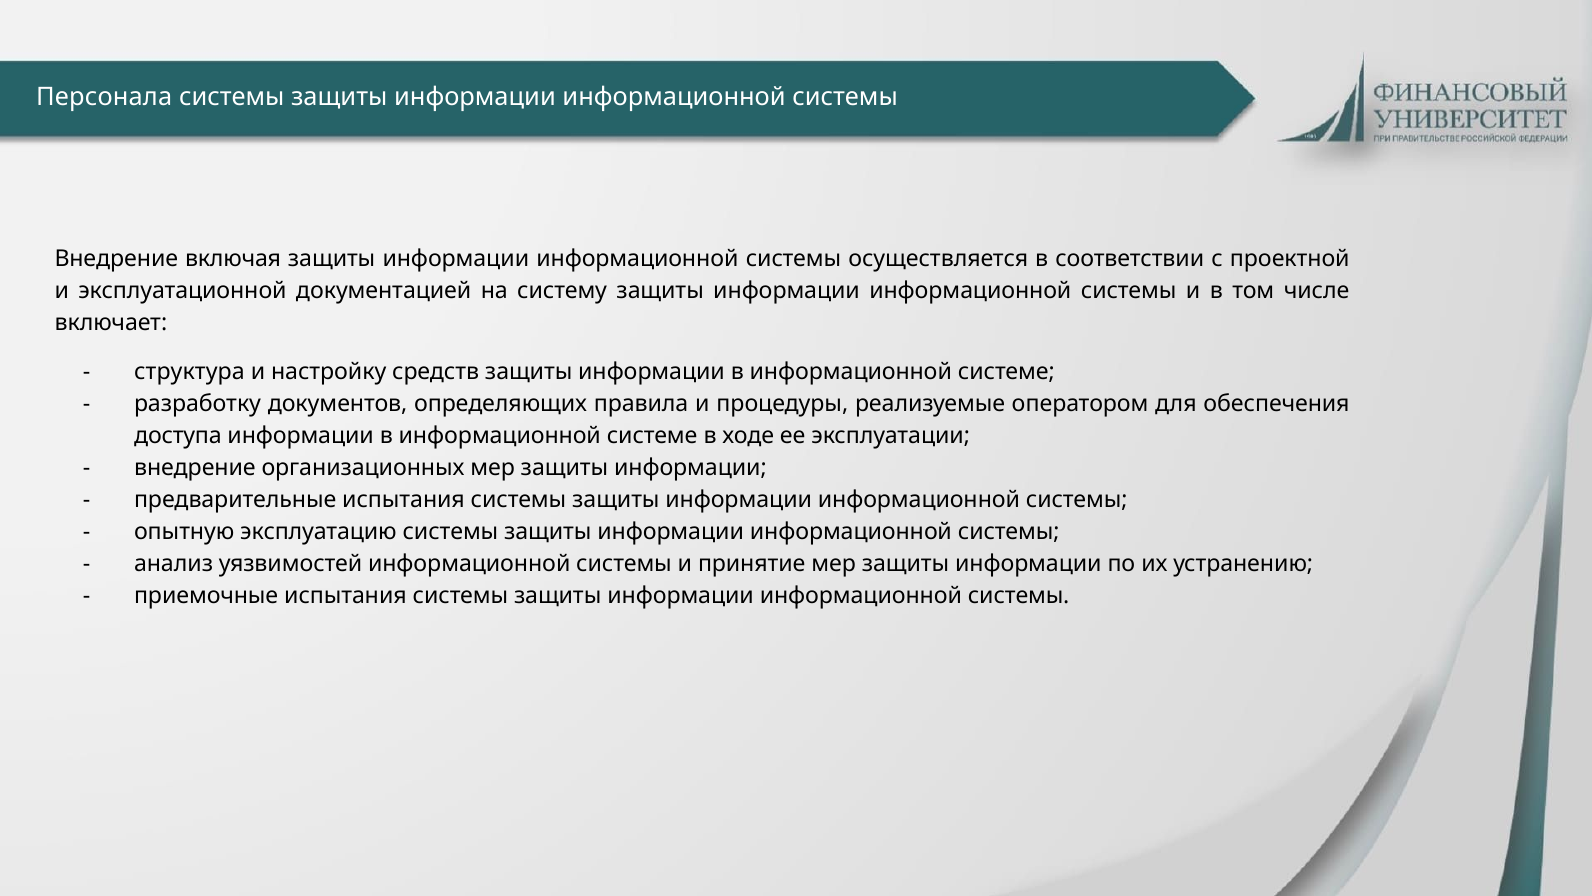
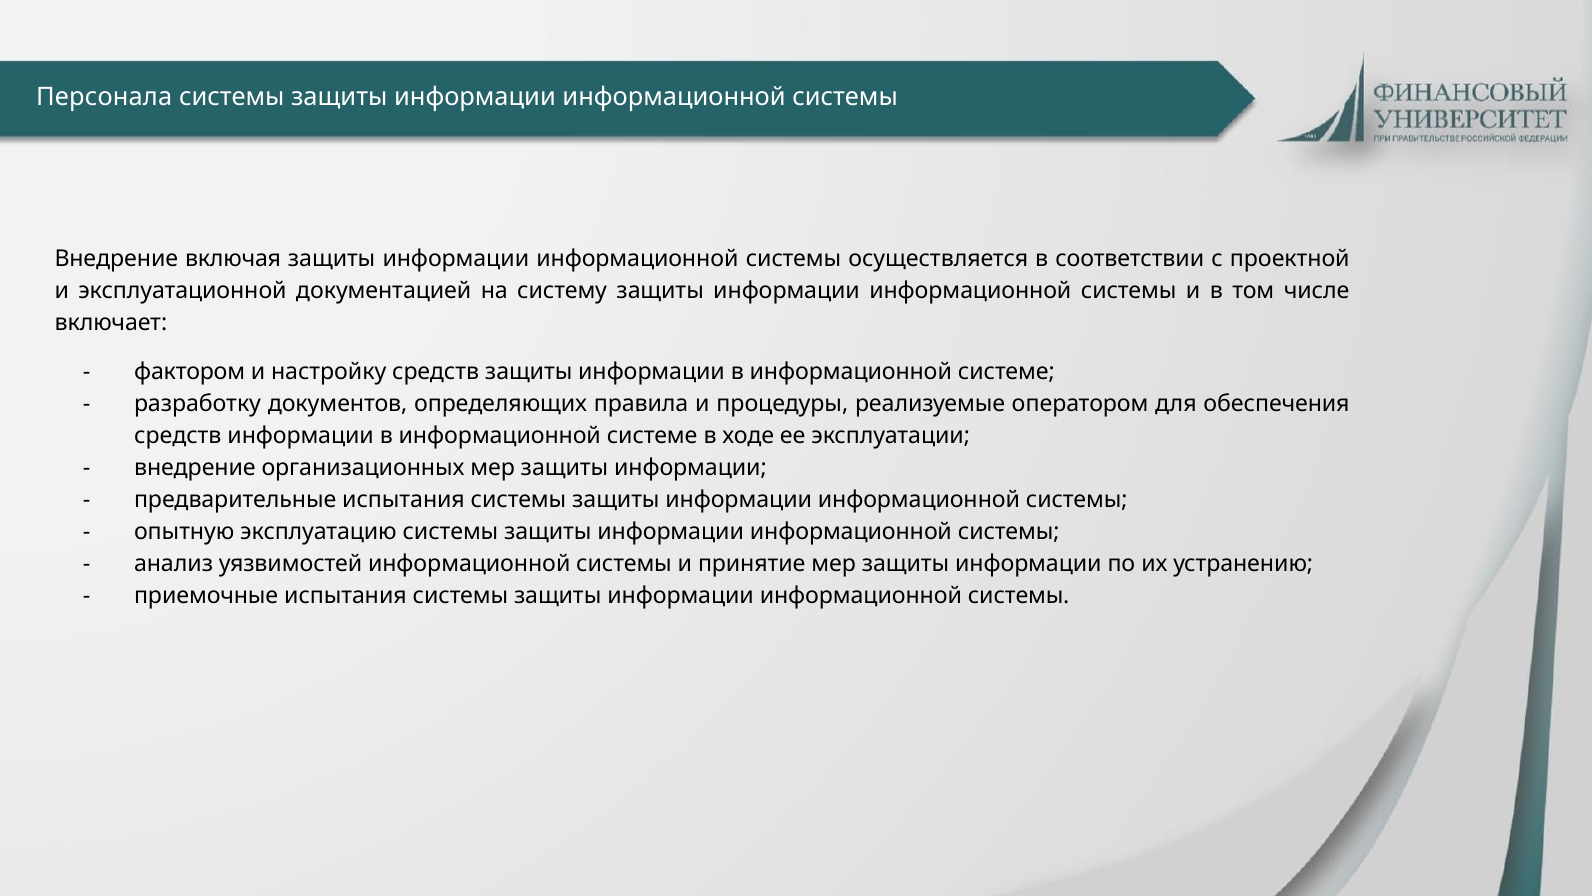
структура: структура -> фактором
доступа at (178, 436): доступа -> средств
